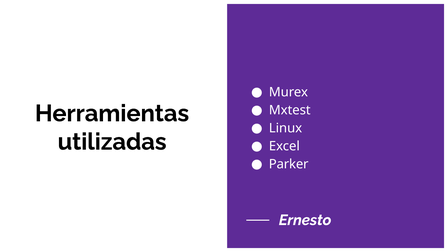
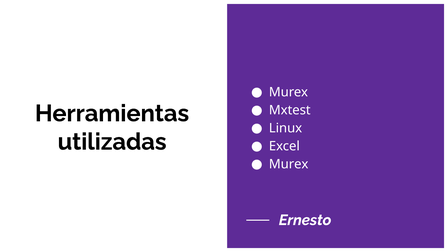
Parker at (289, 164): Parker -> Murex
